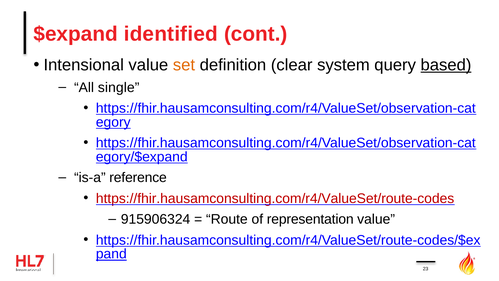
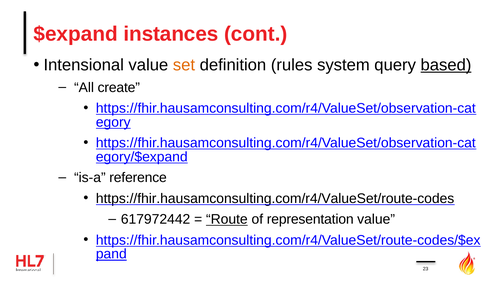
identified: identified -> instances
clear: clear -> rules
single: single -> create
https://fhir.hausamconsulting.com/r4/ValueSet/route-codes colour: red -> black
915906324: 915906324 -> 617972442
Route underline: none -> present
